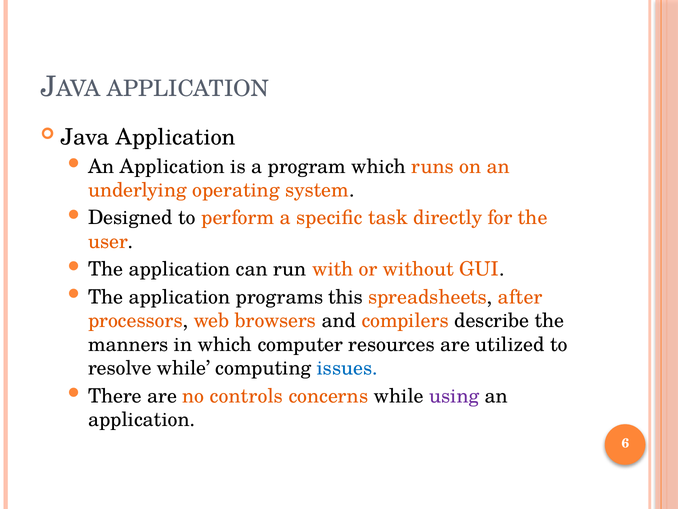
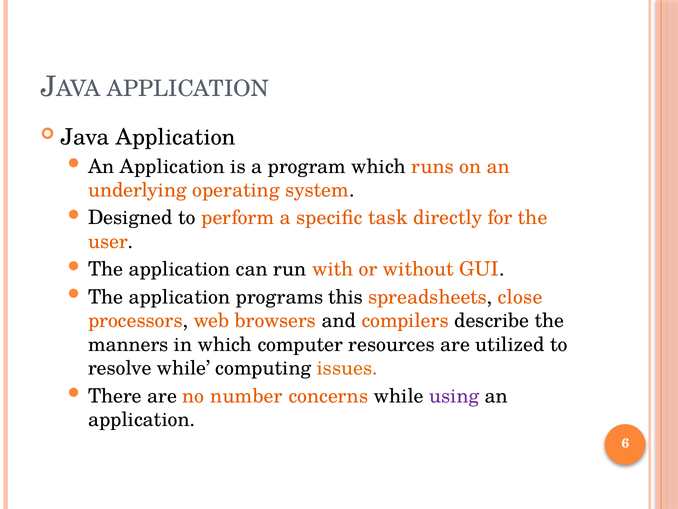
after: after -> close
issues colour: blue -> orange
controls: controls -> number
